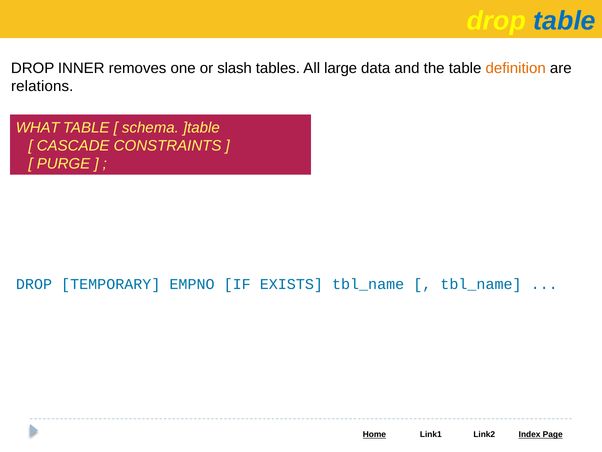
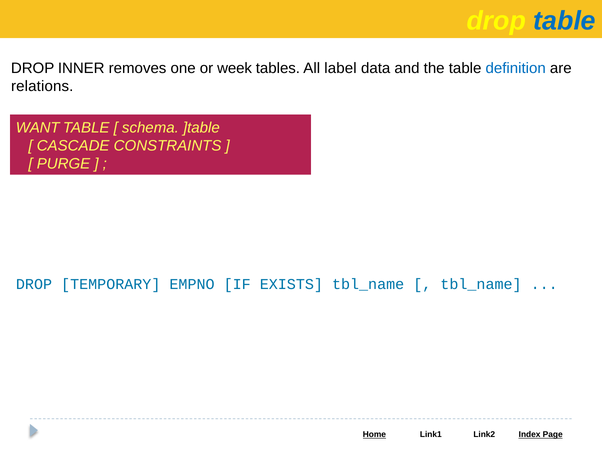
slash: slash -> week
large: large -> label
definition colour: orange -> blue
WHAT: WHAT -> WANT
